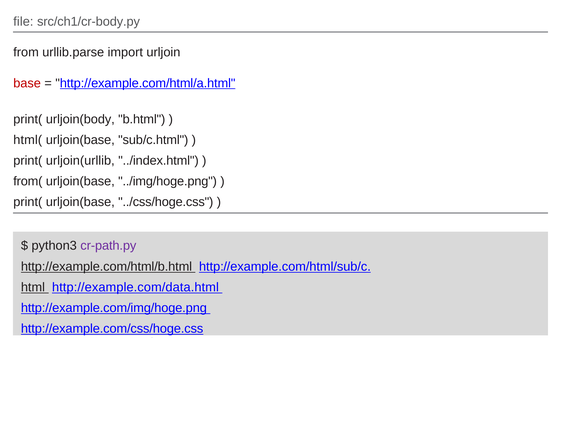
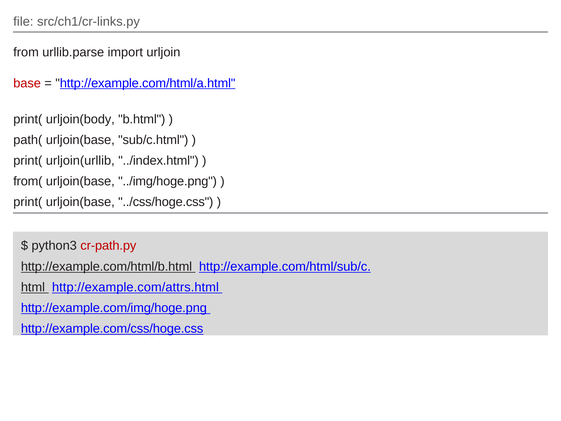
src/ch1/cr-body.py: src/ch1/cr-body.py -> src/ch1/cr-links.py
html(: html( -> path(
cr-path.py colour: purple -> red
http://example.com/data.html: http://example.com/data.html -> http://example.com/attrs.html
